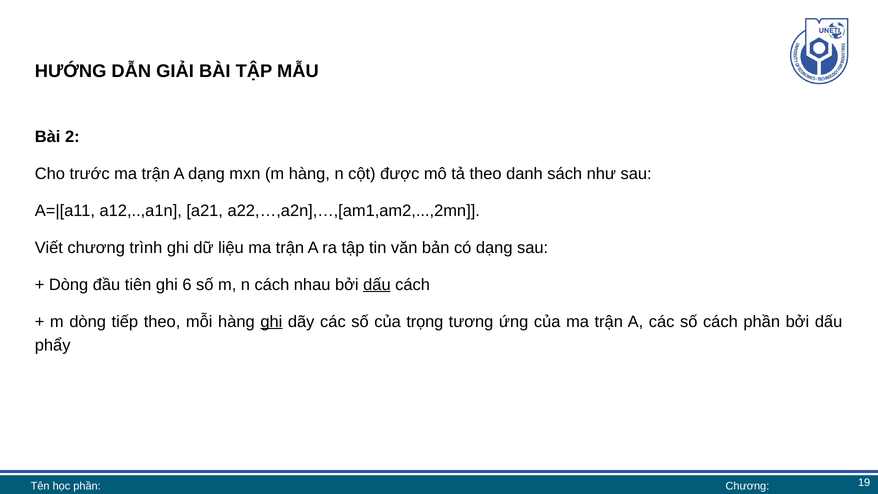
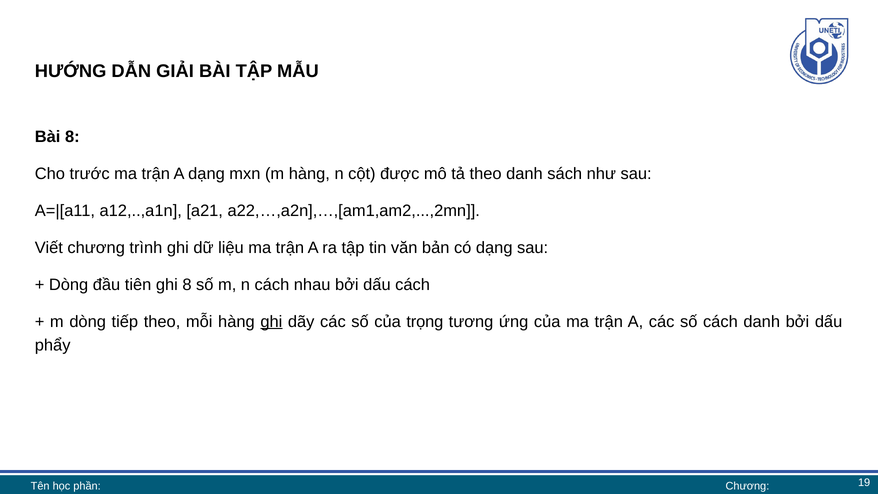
Bài 2: 2 -> 8
ghi 6: 6 -> 8
dấu at (377, 285) underline: present -> none
cách phần: phần -> danh
